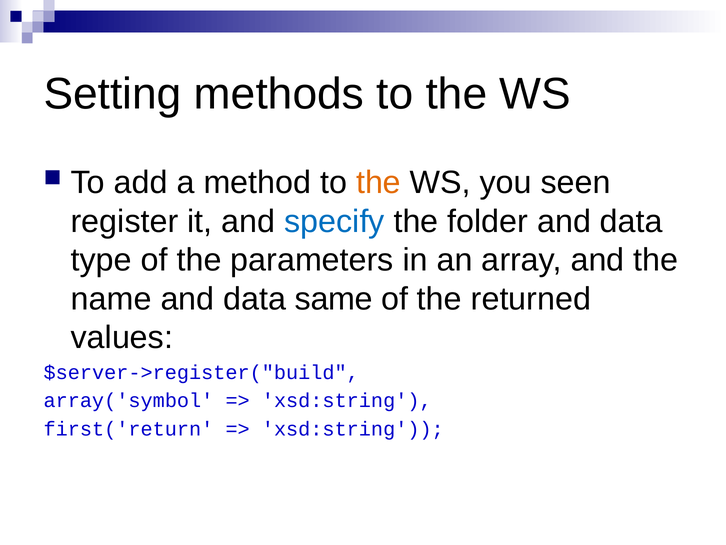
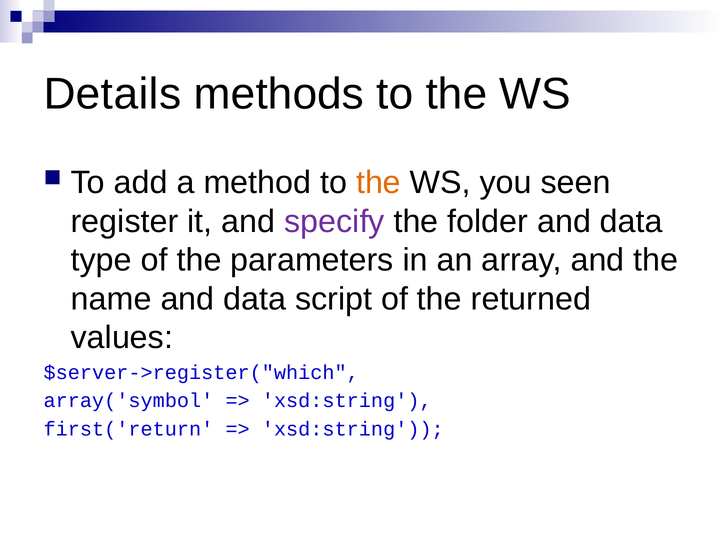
Setting: Setting -> Details
specify colour: blue -> purple
same: same -> script
$server->register("build: $server->register("build -> $server->register("which
